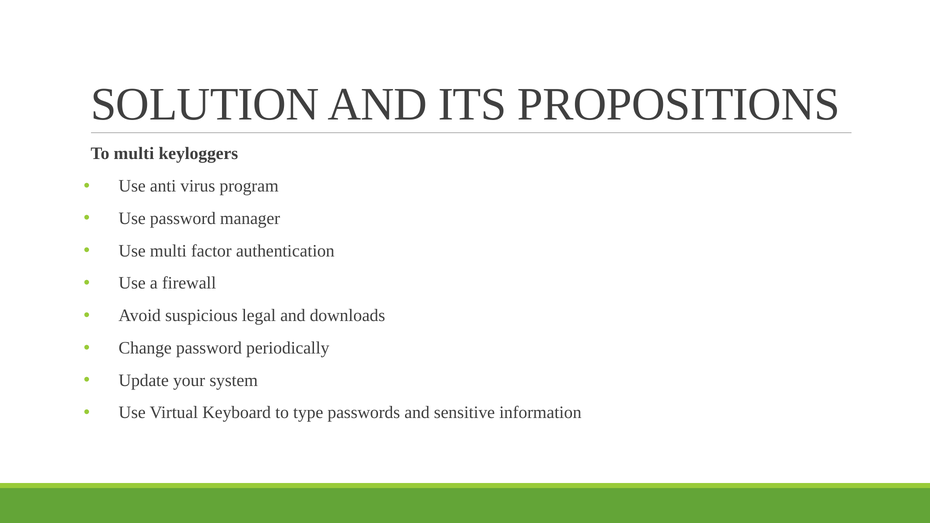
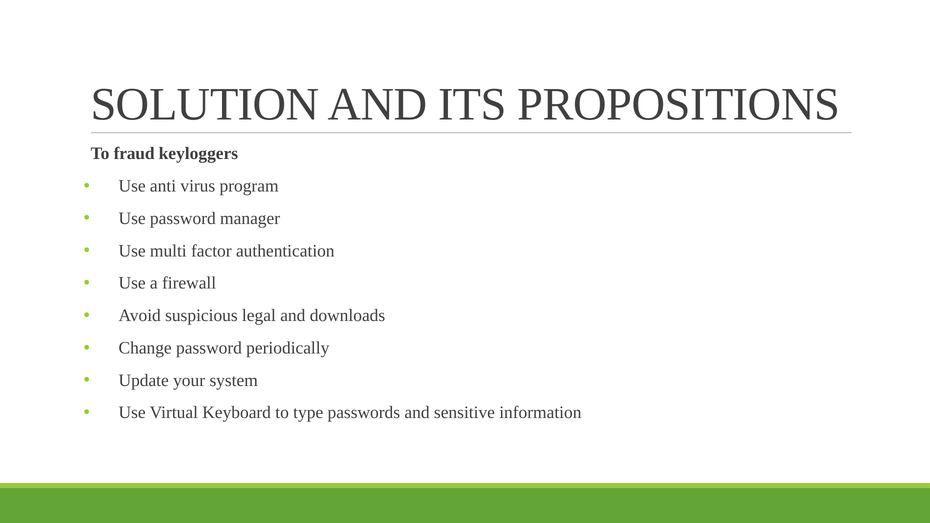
To multi: multi -> fraud
